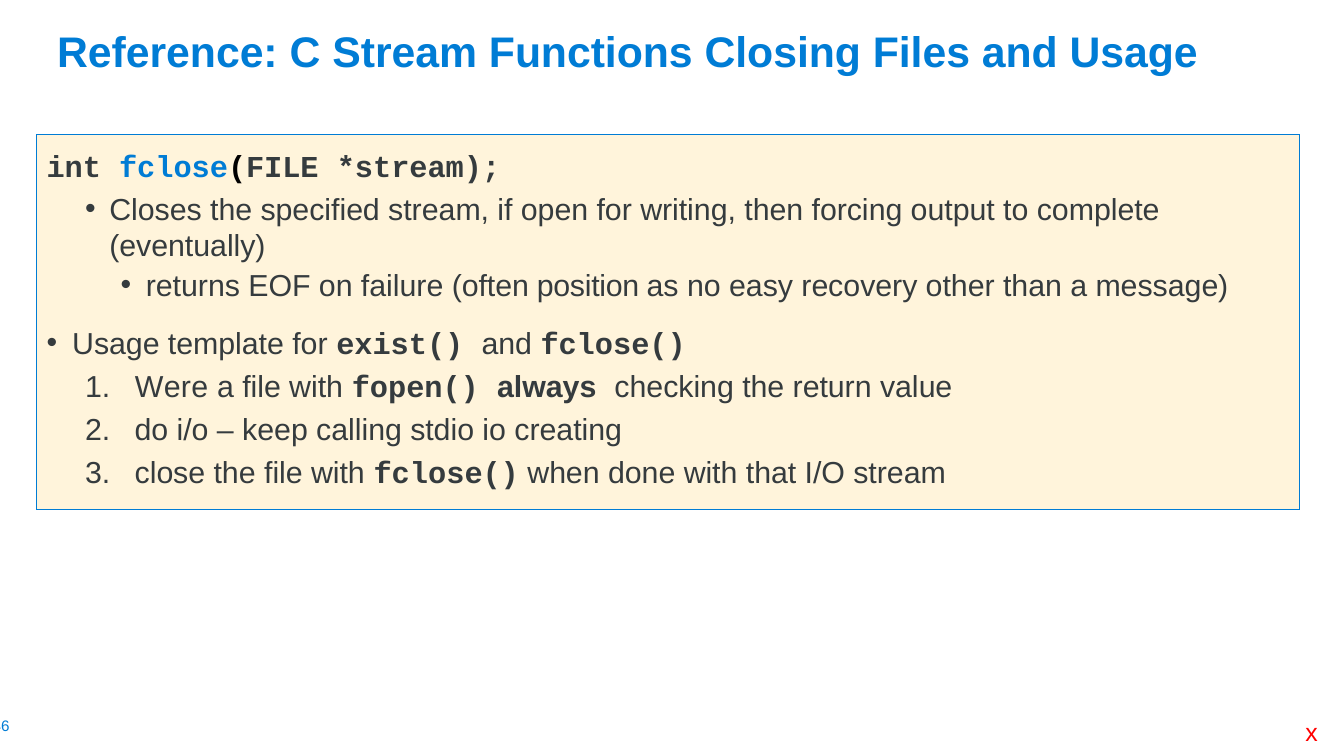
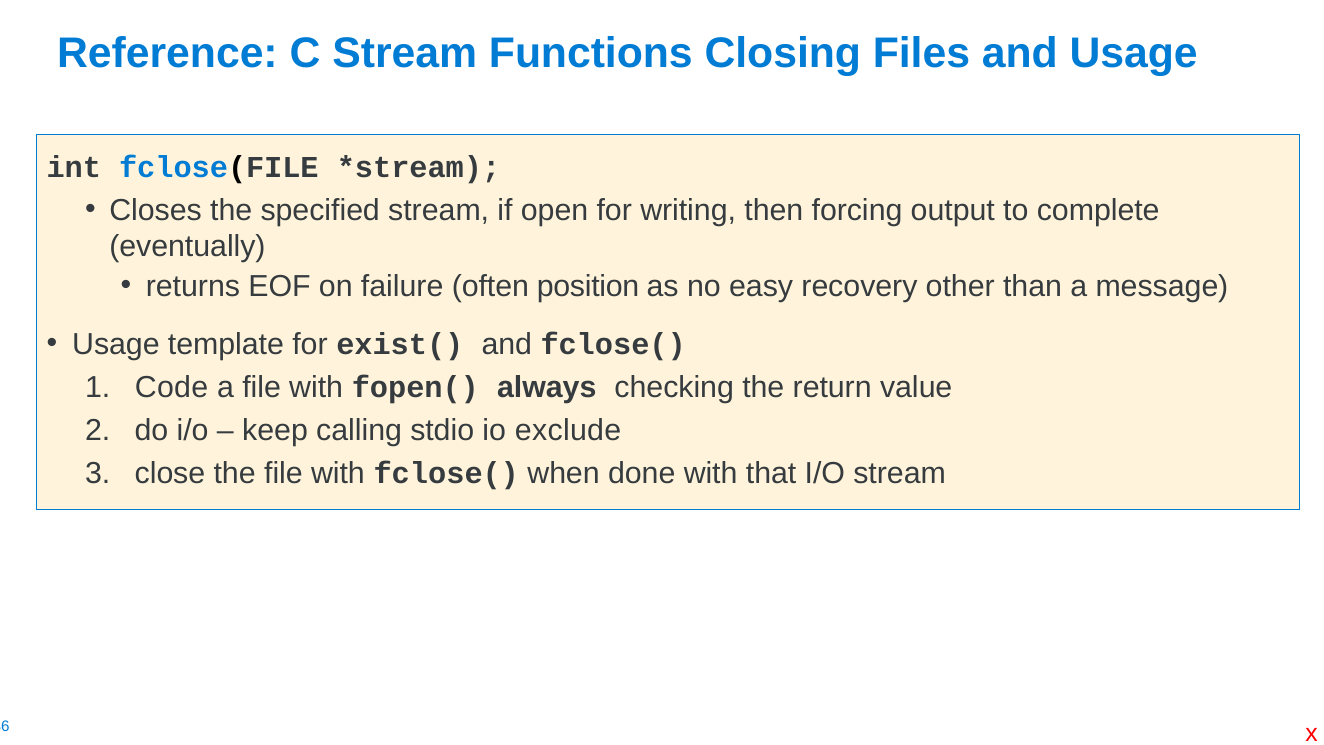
Were: Were -> Code
creating: creating -> exclude
